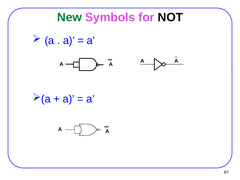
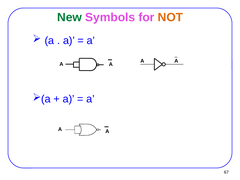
NOT colour: black -> orange
